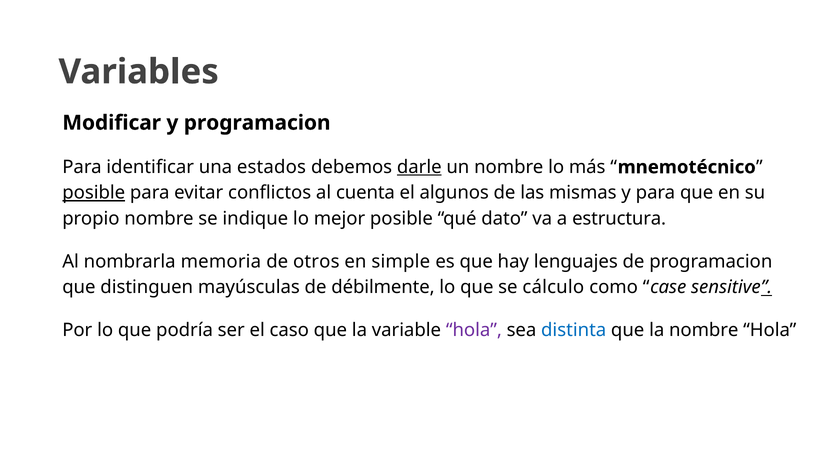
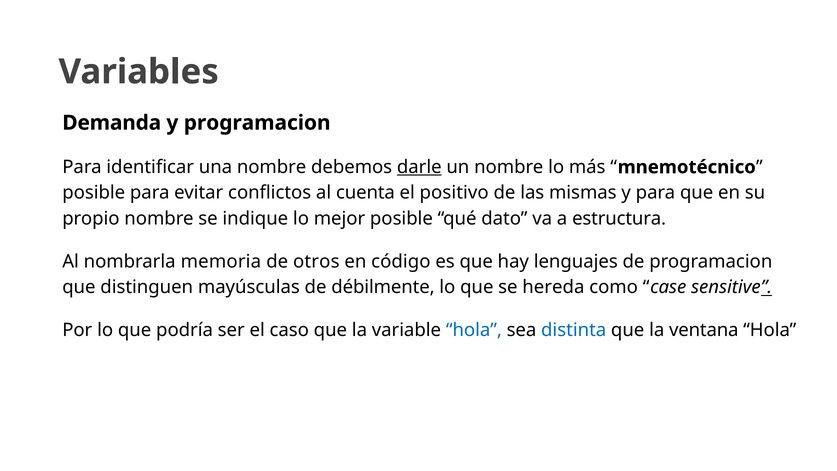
Modificar: Modificar -> Demanda
una estados: estados -> nombre
posible at (94, 193) underline: present -> none
algunos: algunos -> positivo
simple: simple -> código
cálculo: cálculo -> hereda
hola at (474, 330) colour: purple -> blue
la nombre: nombre -> ventana
